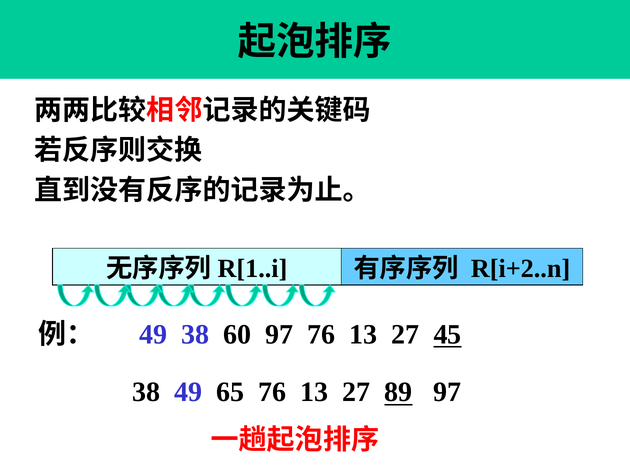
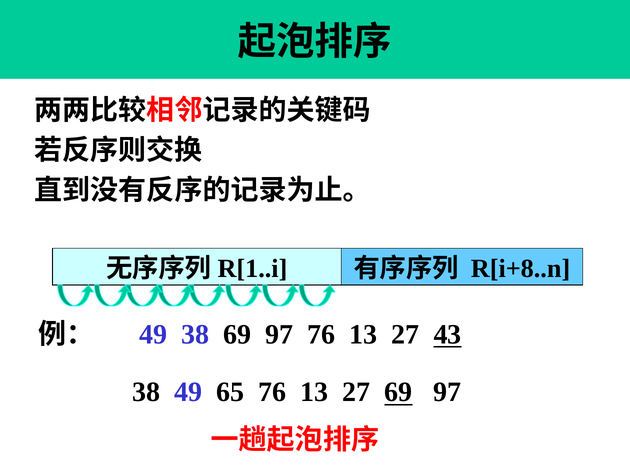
R[i+2..n: R[i+2..n -> R[i+8..n
38 60: 60 -> 69
45: 45 -> 43
27 89: 89 -> 69
